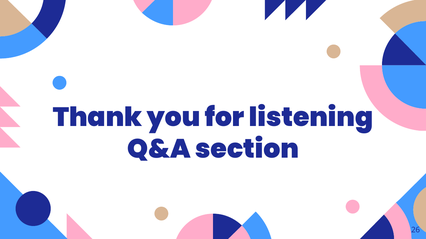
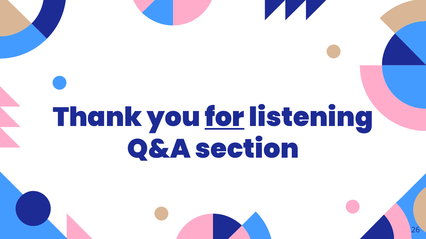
for underline: none -> present
